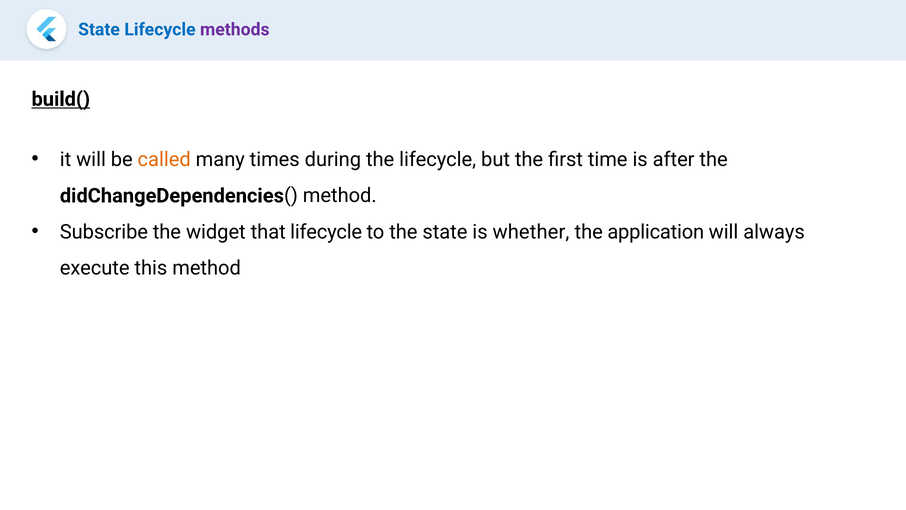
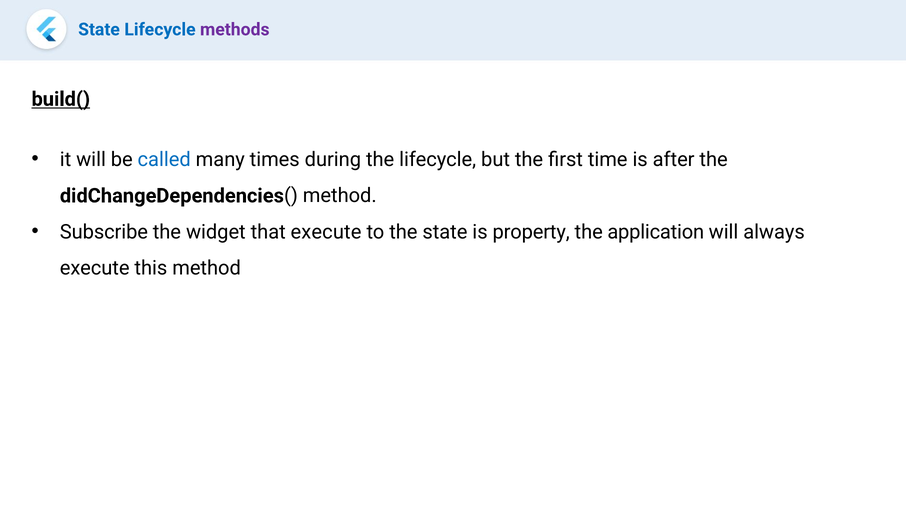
called colour: orange -> blue
that lifecycle: lifecycle -> execute
whether: whether -> property
